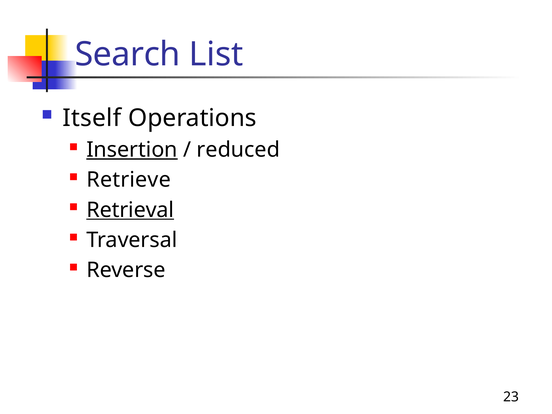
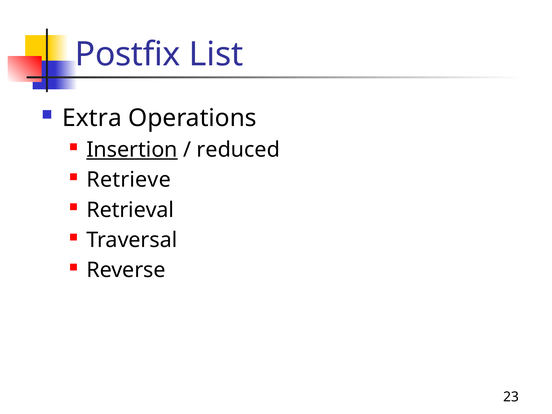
Search: Search -> Postfix
Itself: Itself -> Extra
Retrieval underline: present -> none
